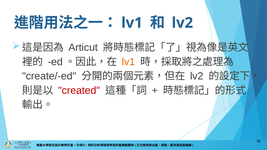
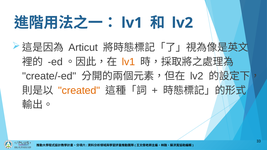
created colour: red -> orange
